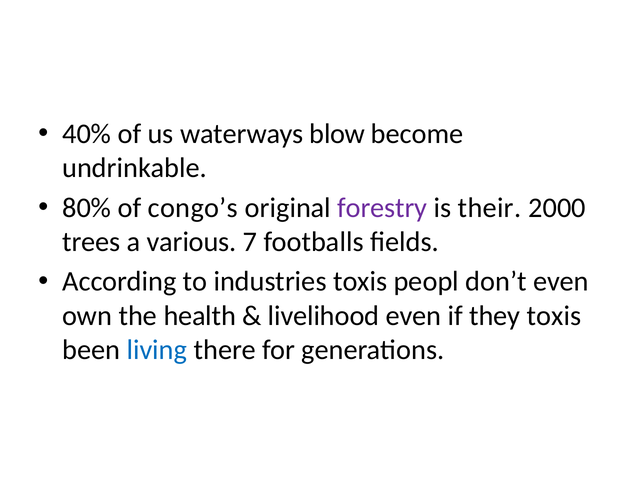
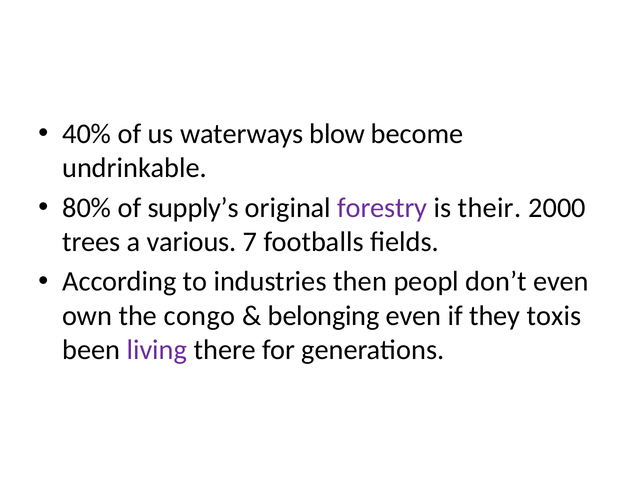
congo’s: congo’s -> supply’s
industries toxis: toxis -> then
health: health -> congo
livelihood: livelihood -> belonging
living colour: blue -> purple
